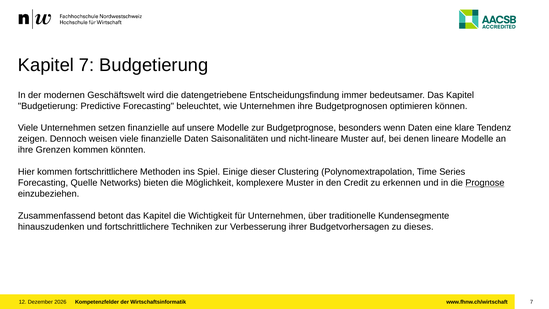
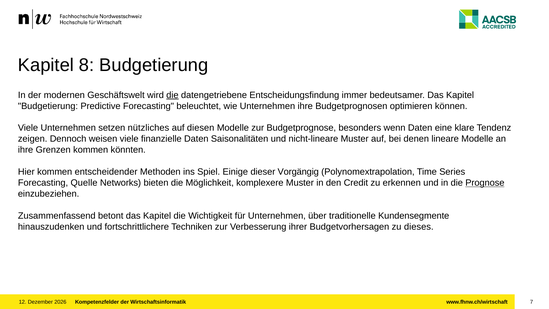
Kapitel 7: 7 -> 8
die at (172, 95) underline: none -> present
setzen finanzielle: finanzielle -> nützliches
unsere: unsere -> diesen
kommen fortschrittlichere: fortschrittlichere -> entscheidender
Clustering: Clustering -> Vorgängig
